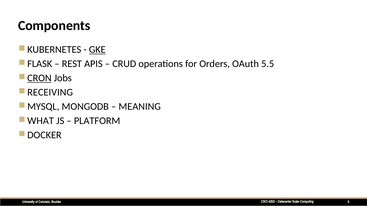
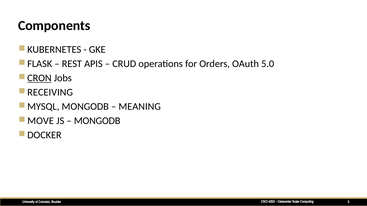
GKE underline: present -> none
5.5: 5.5 -> 5.0
WHAT: WHAT -> MOVE
PLATFORM at (97, 121): PLATFORM -> MONGODB
